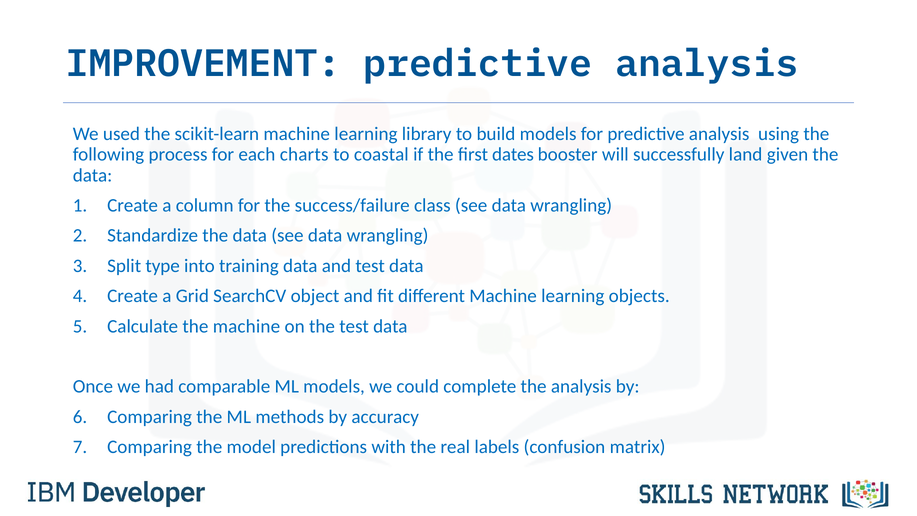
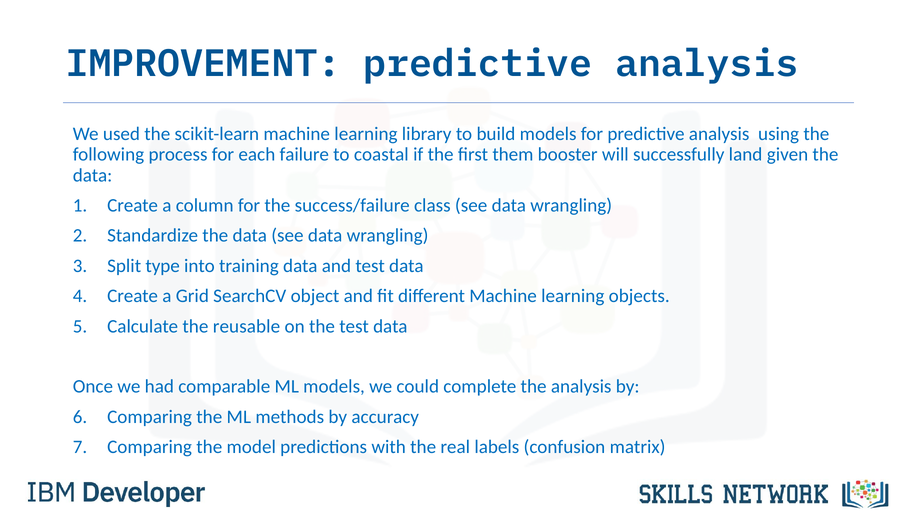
charts: charts -> failure
dates: dates -> them
the machine: machine -> reusable
